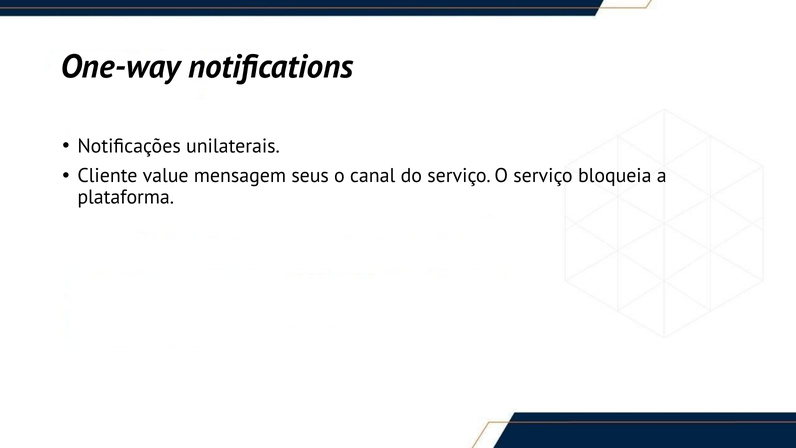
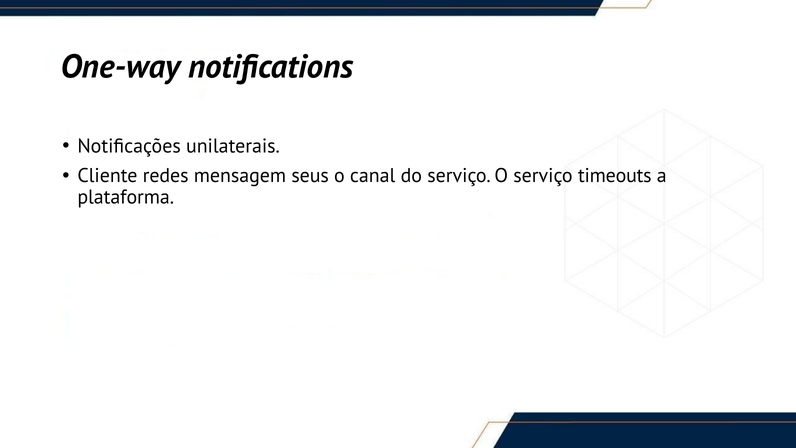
value: value -> redes
bloqueia: bloqueia -> timeouts
